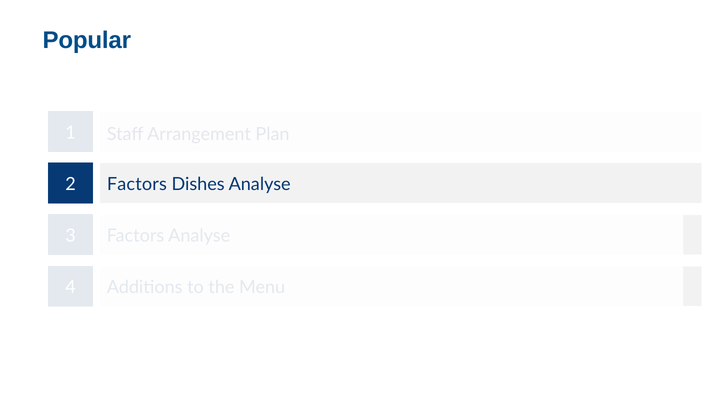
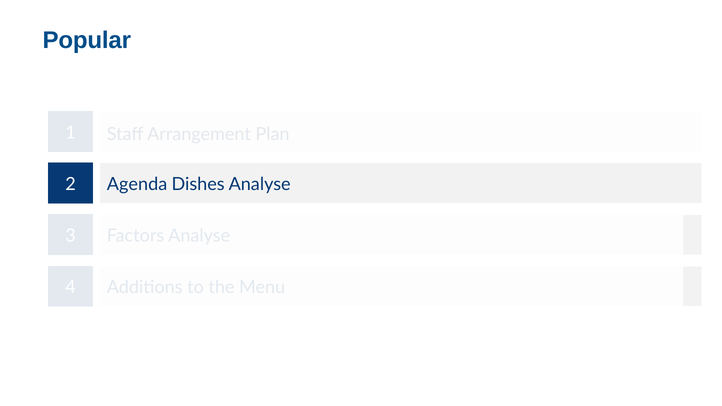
2 Factors: Factors -> Agenda
